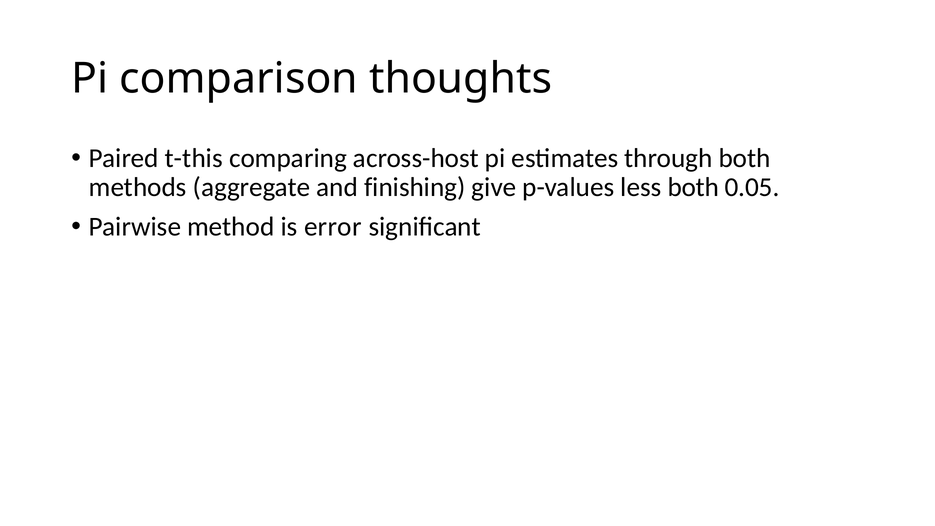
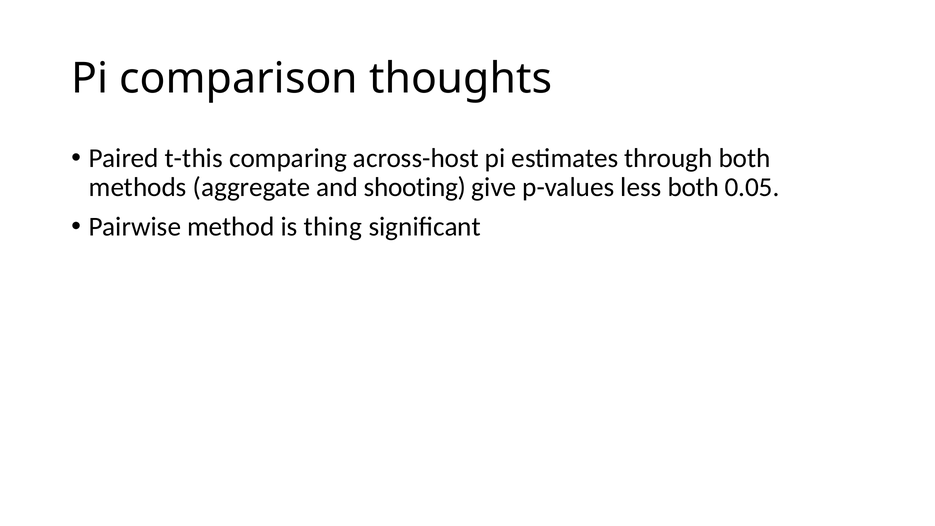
finishing: finishing -> shooting
error: error -> thing
